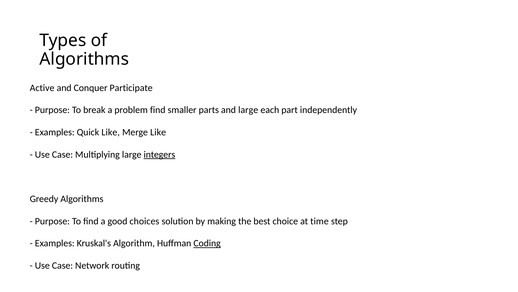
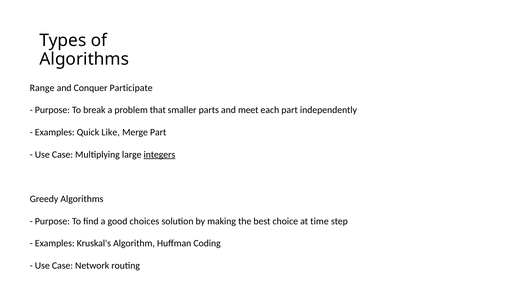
Active: Active -> Range
problem find: find -> that
and large: large -> meet
Merge Like: Like -> Part
Coding underline: present -> none
